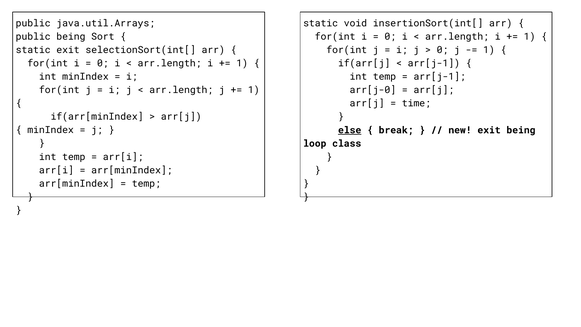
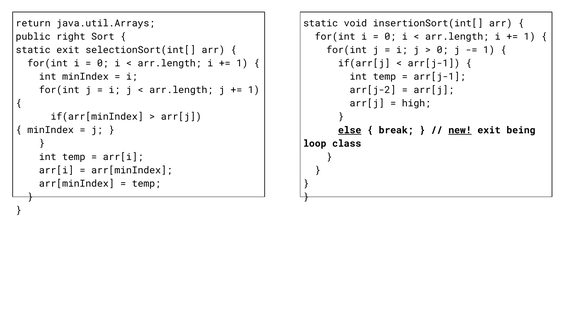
public at (33, 23): public -> return
public being: being -> right
arr[j-0: arr[j-0 -> arr[j-2
time: time -> high
new underline: none -> present
